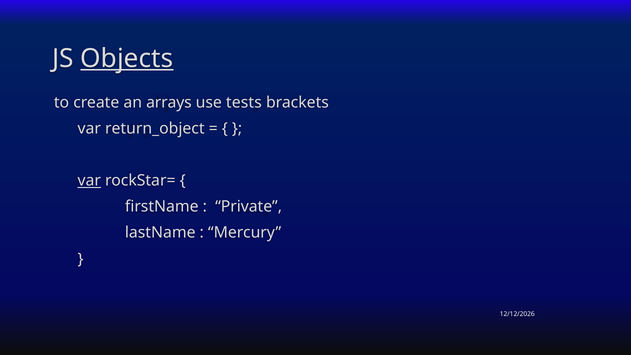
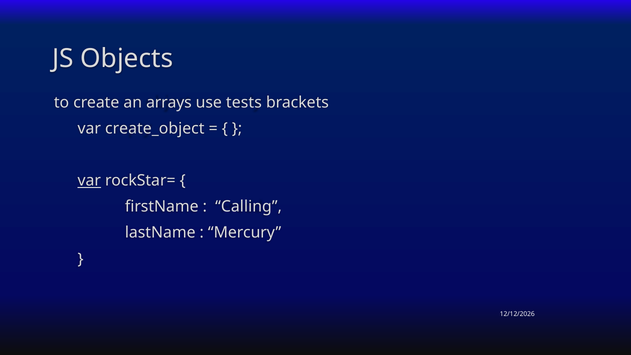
Objects underline: present -> none
return_object: return_object -> create_object
Private: Private -> Calling
